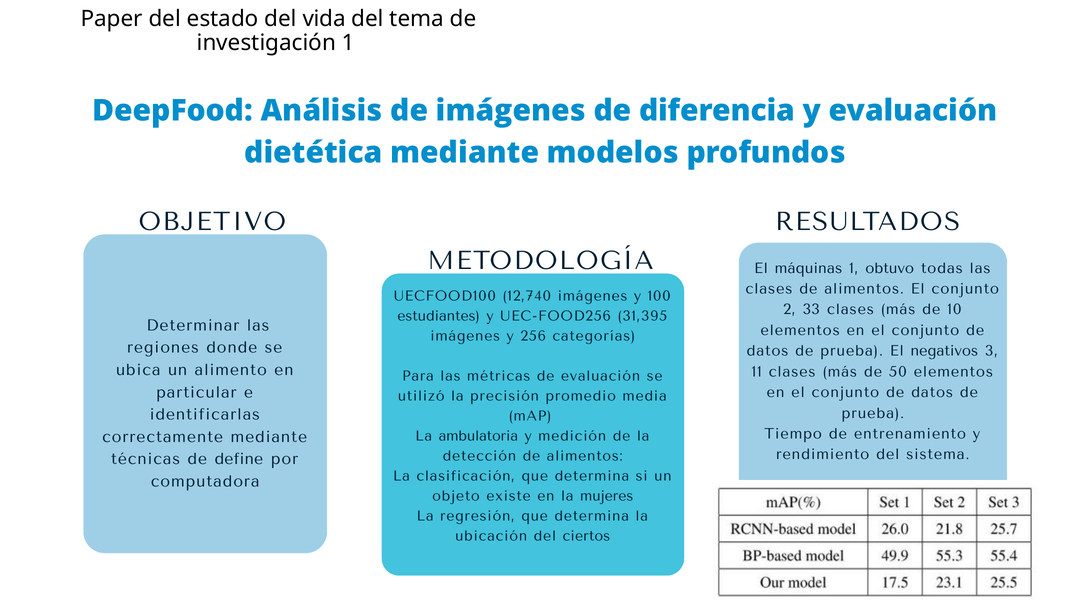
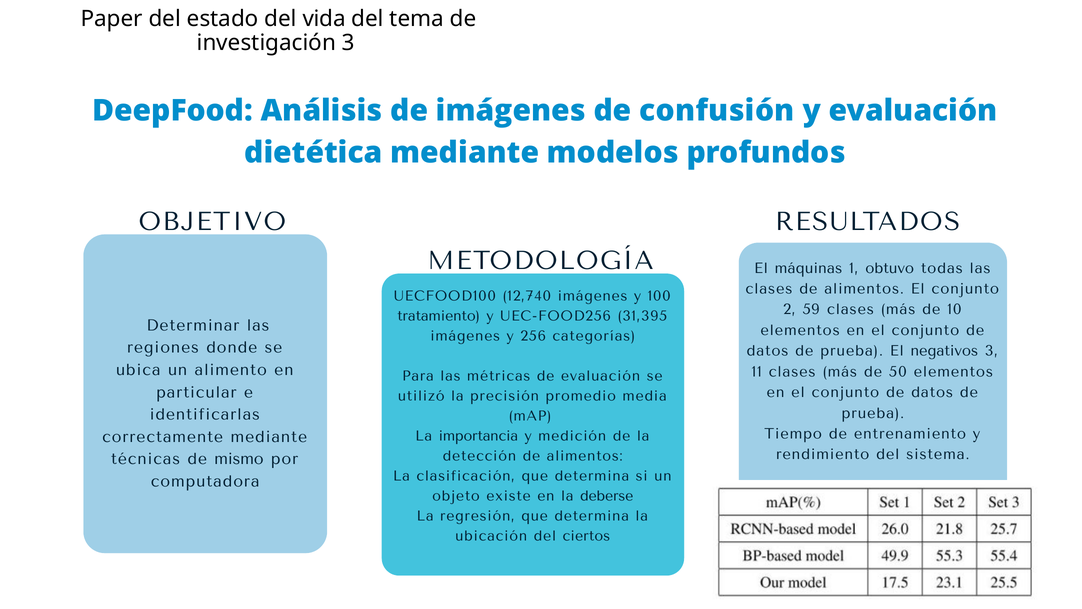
investigación 1: 1 -> 3
diferencia: diferencia -> confusión
33: 33 -> 59
estudiantes: estudiantes -> tratamiento
ambulatoria: ambulatoria -> importancia
define: define -> mismo
mujeres: mujeres -> deberse
